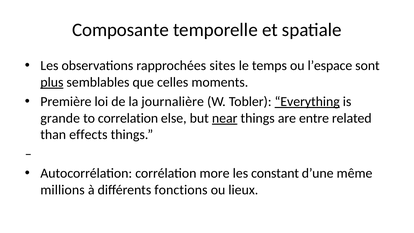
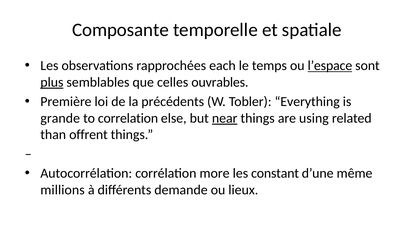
sites: sites -> each
l’espace underline: none -> present
moments: moments -> ouvrables
journalière: journalière -> précédents
Everything underline: present -> none
entre: entre -> using
effects: effects -> offrent
fonctions: fonctions -> demande
